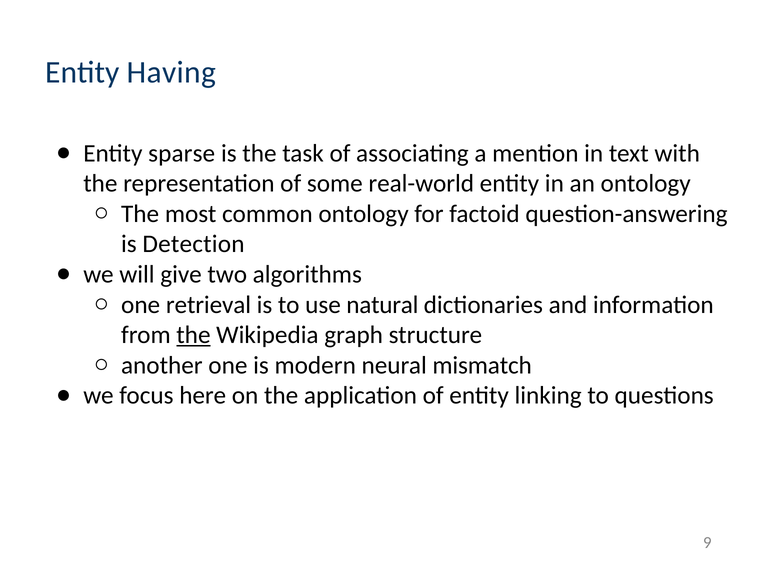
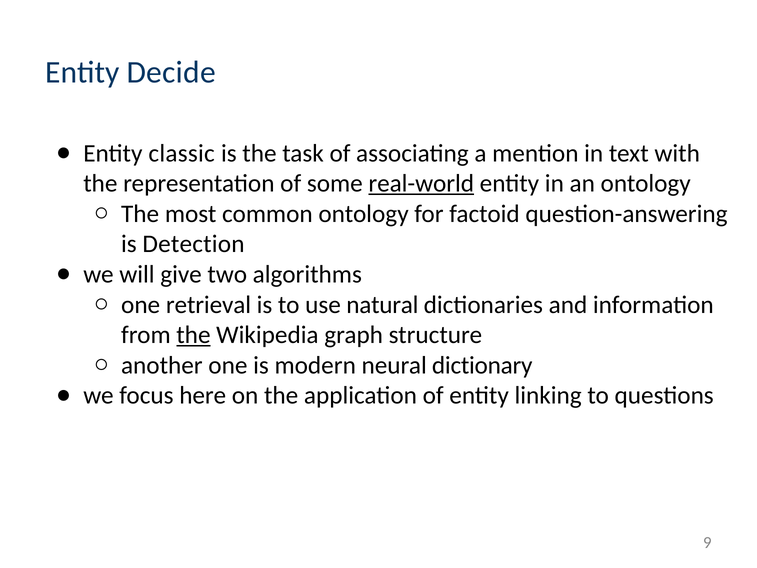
Having: Having -> Decide
sparse: sparse -> classic
real-world underline: none -> present
mismatch: mismatch -> dictionary
